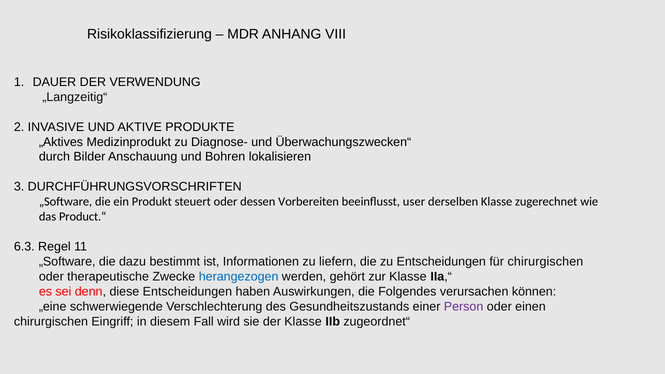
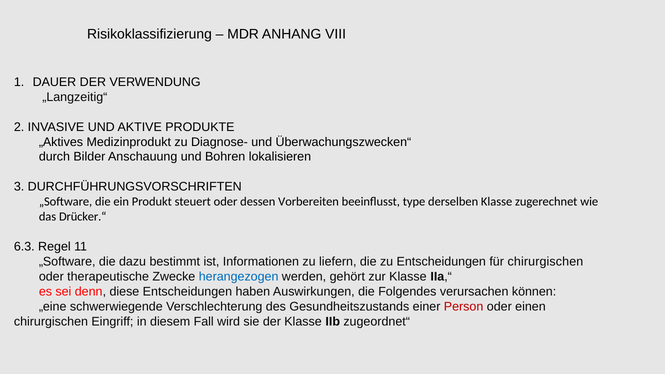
user: user -> type
Product.“: Product.“ -> Drücker.“
Person colour: purple -> red
